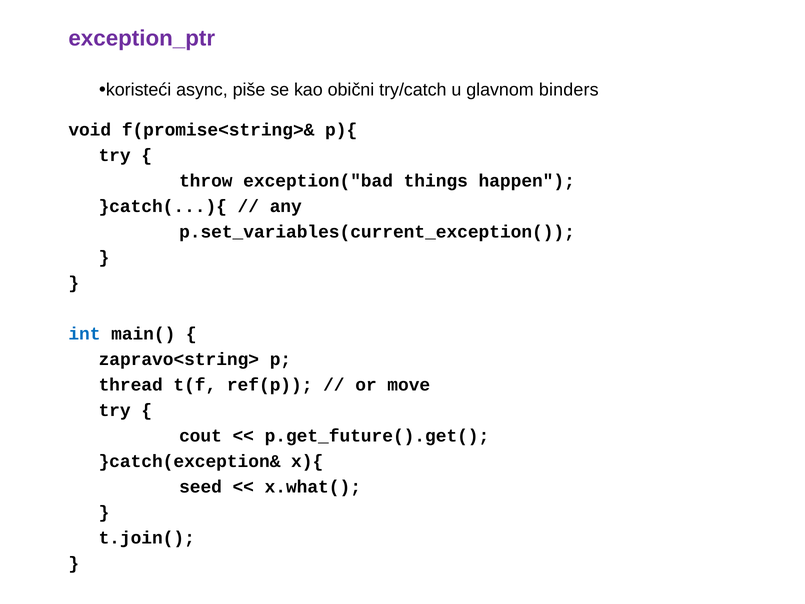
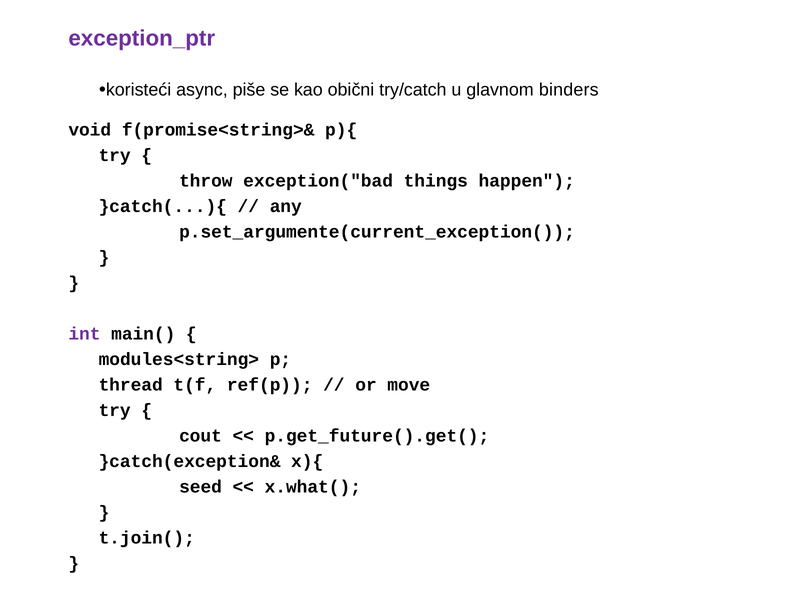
p.set_variables(current_exception(: p.set_variables(current_exception( -> p.set_argumente(current_exception(
int colour: blue -> purple
zapravo<string>: zapravo<string> -> modules<string>
